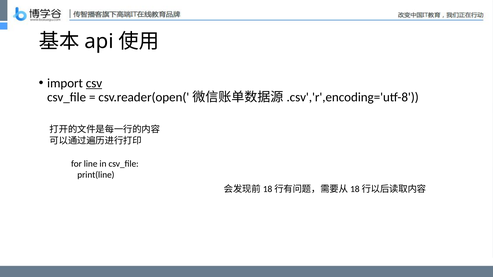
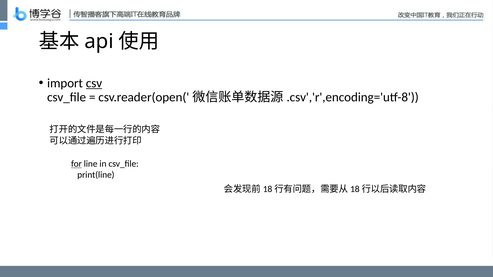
for underline: none -> present
